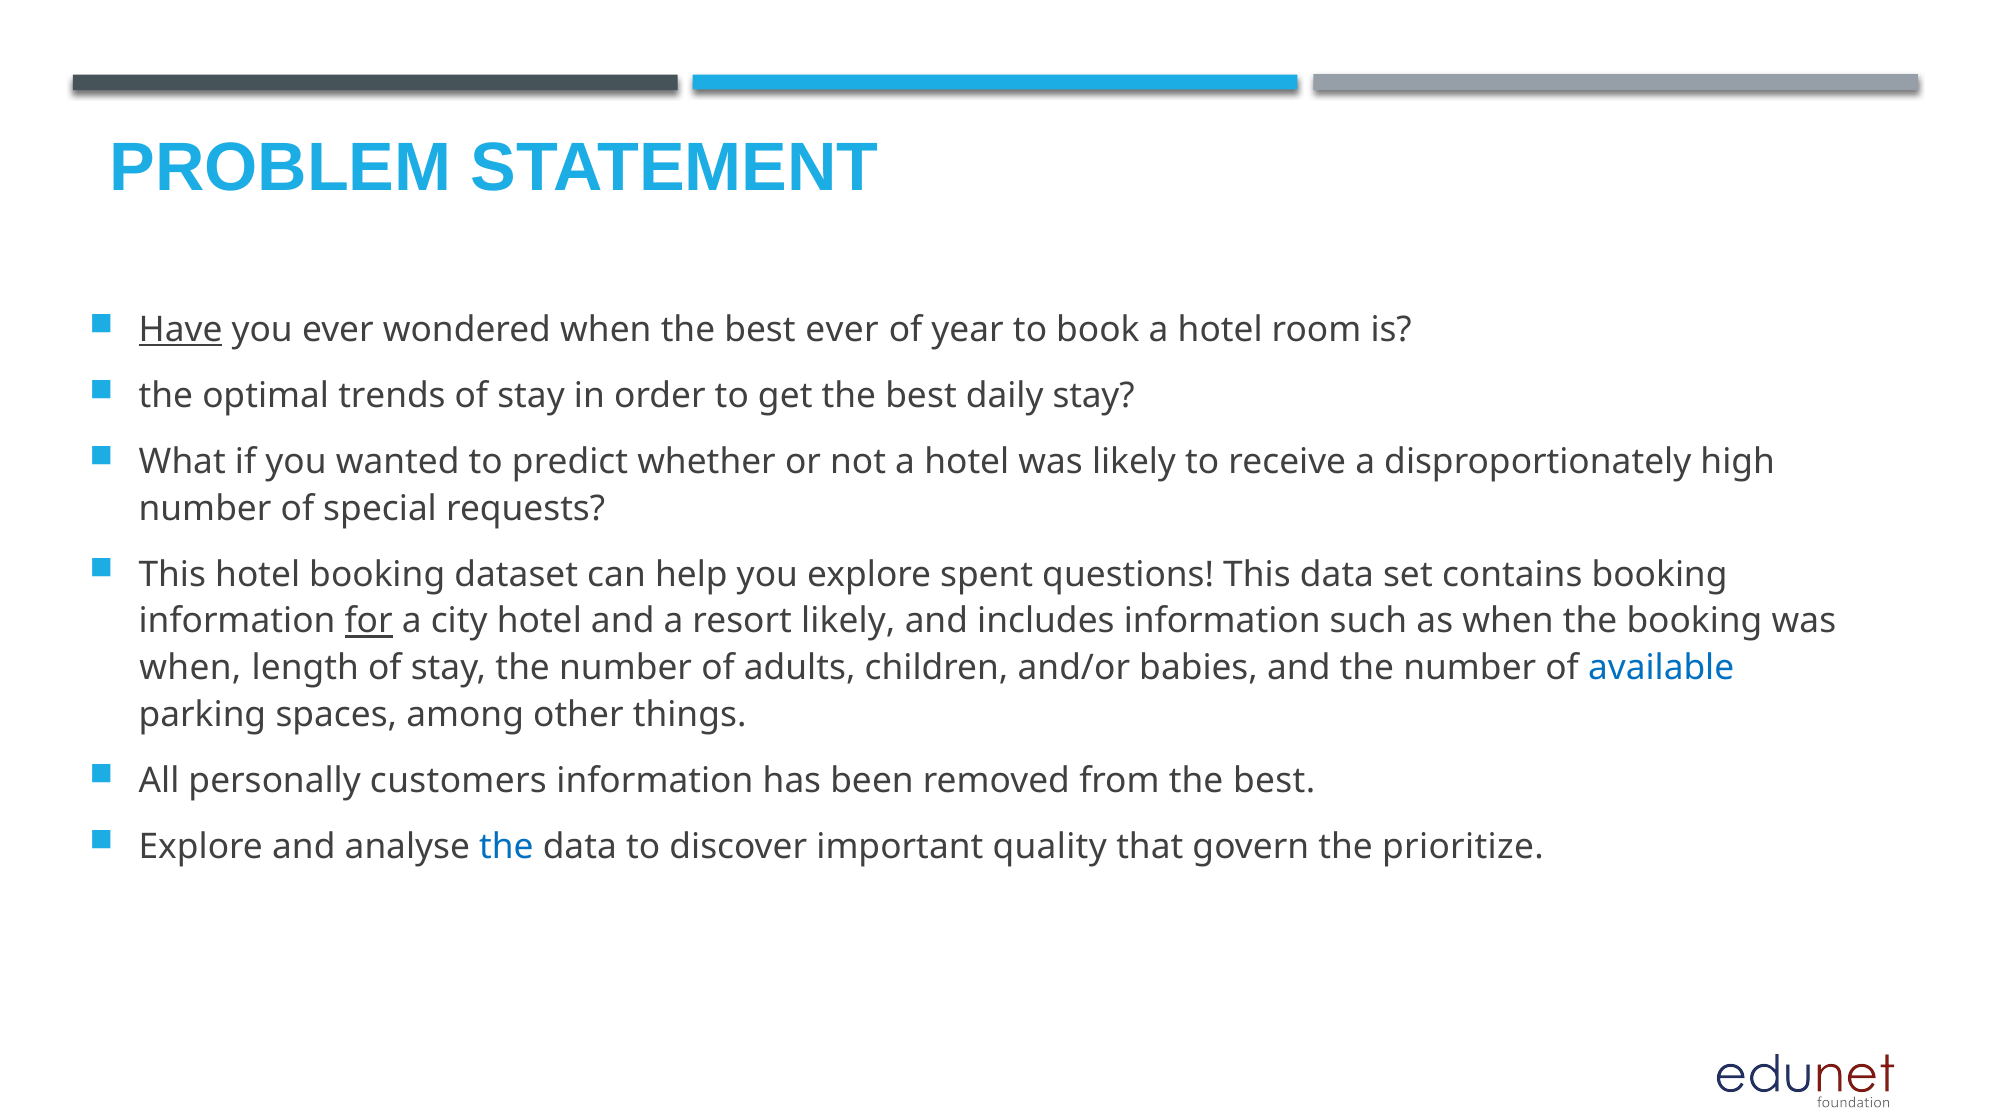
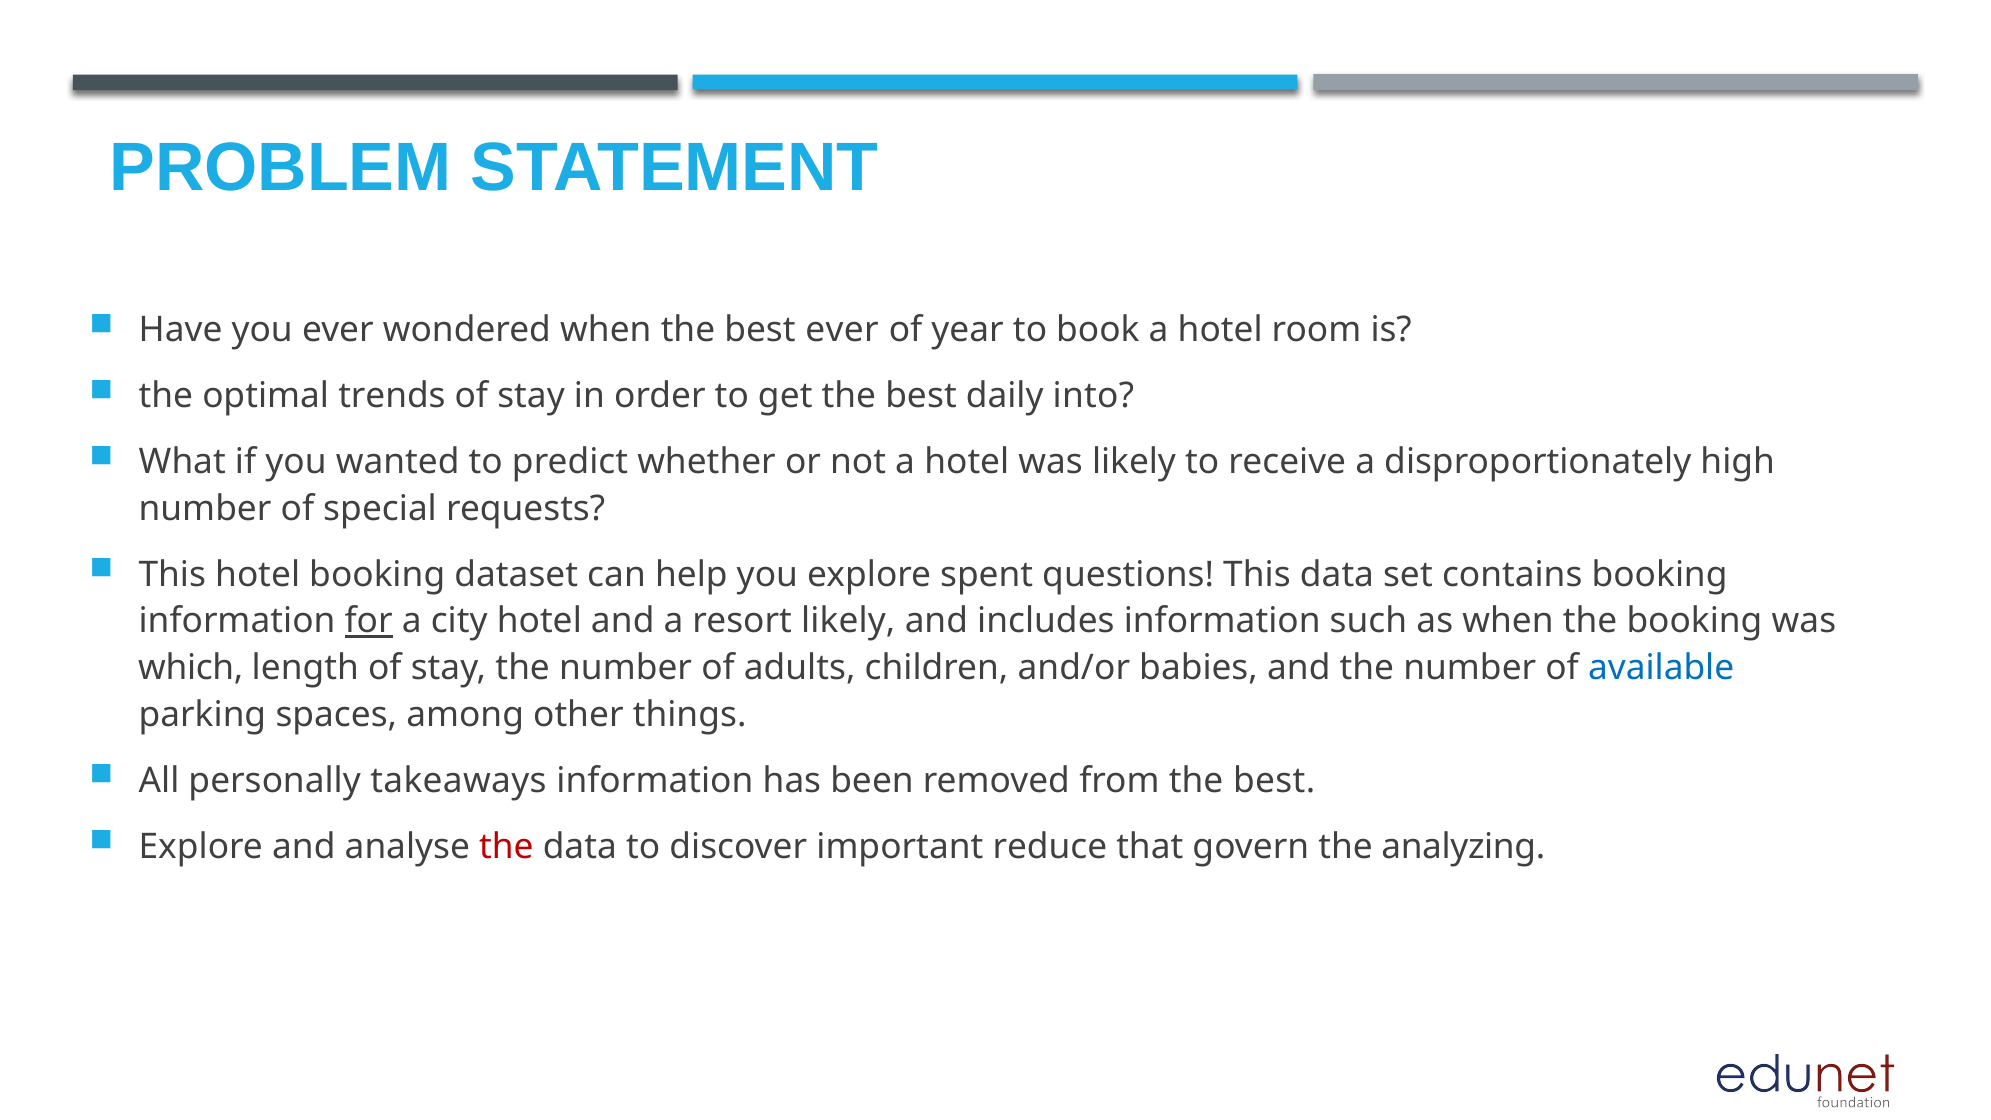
Have underline: present -> none
daily stay: stay -> into
when at (190, 668): when -> which
customers: customers -> takeaways
the at (506, 847) colour: blue -> red
quality: quality -> reduce
prioritize: prioritize -> analyzing
